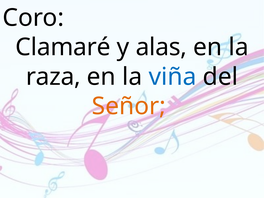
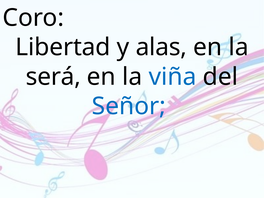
Clamaré: Clamaré -> Libertad
raza: raza -> será
Señor colour: orange -> blue
